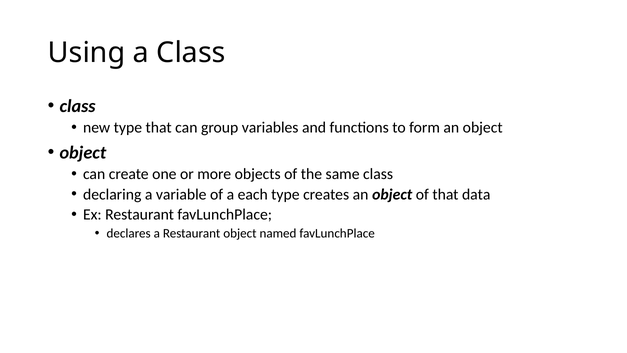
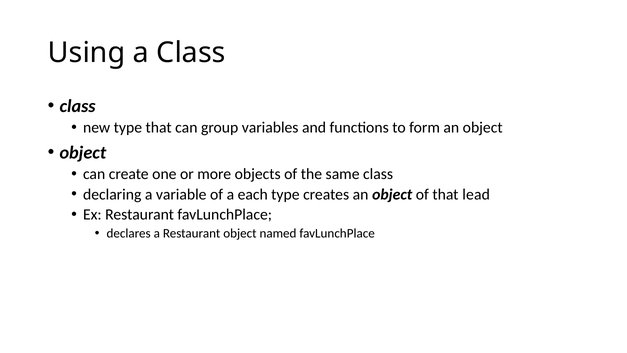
data: data -> lead
